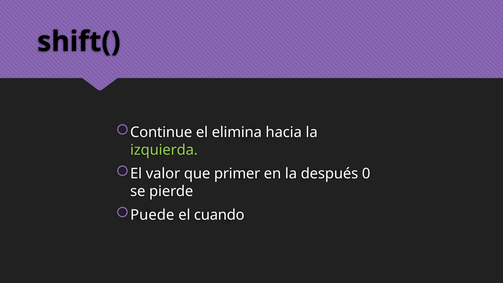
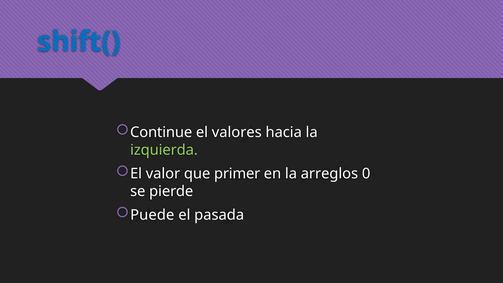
shift( colour: black -> blue
elimina: elimina -> valores
después: después -> arreglos
cuando: cuando -> pasada
